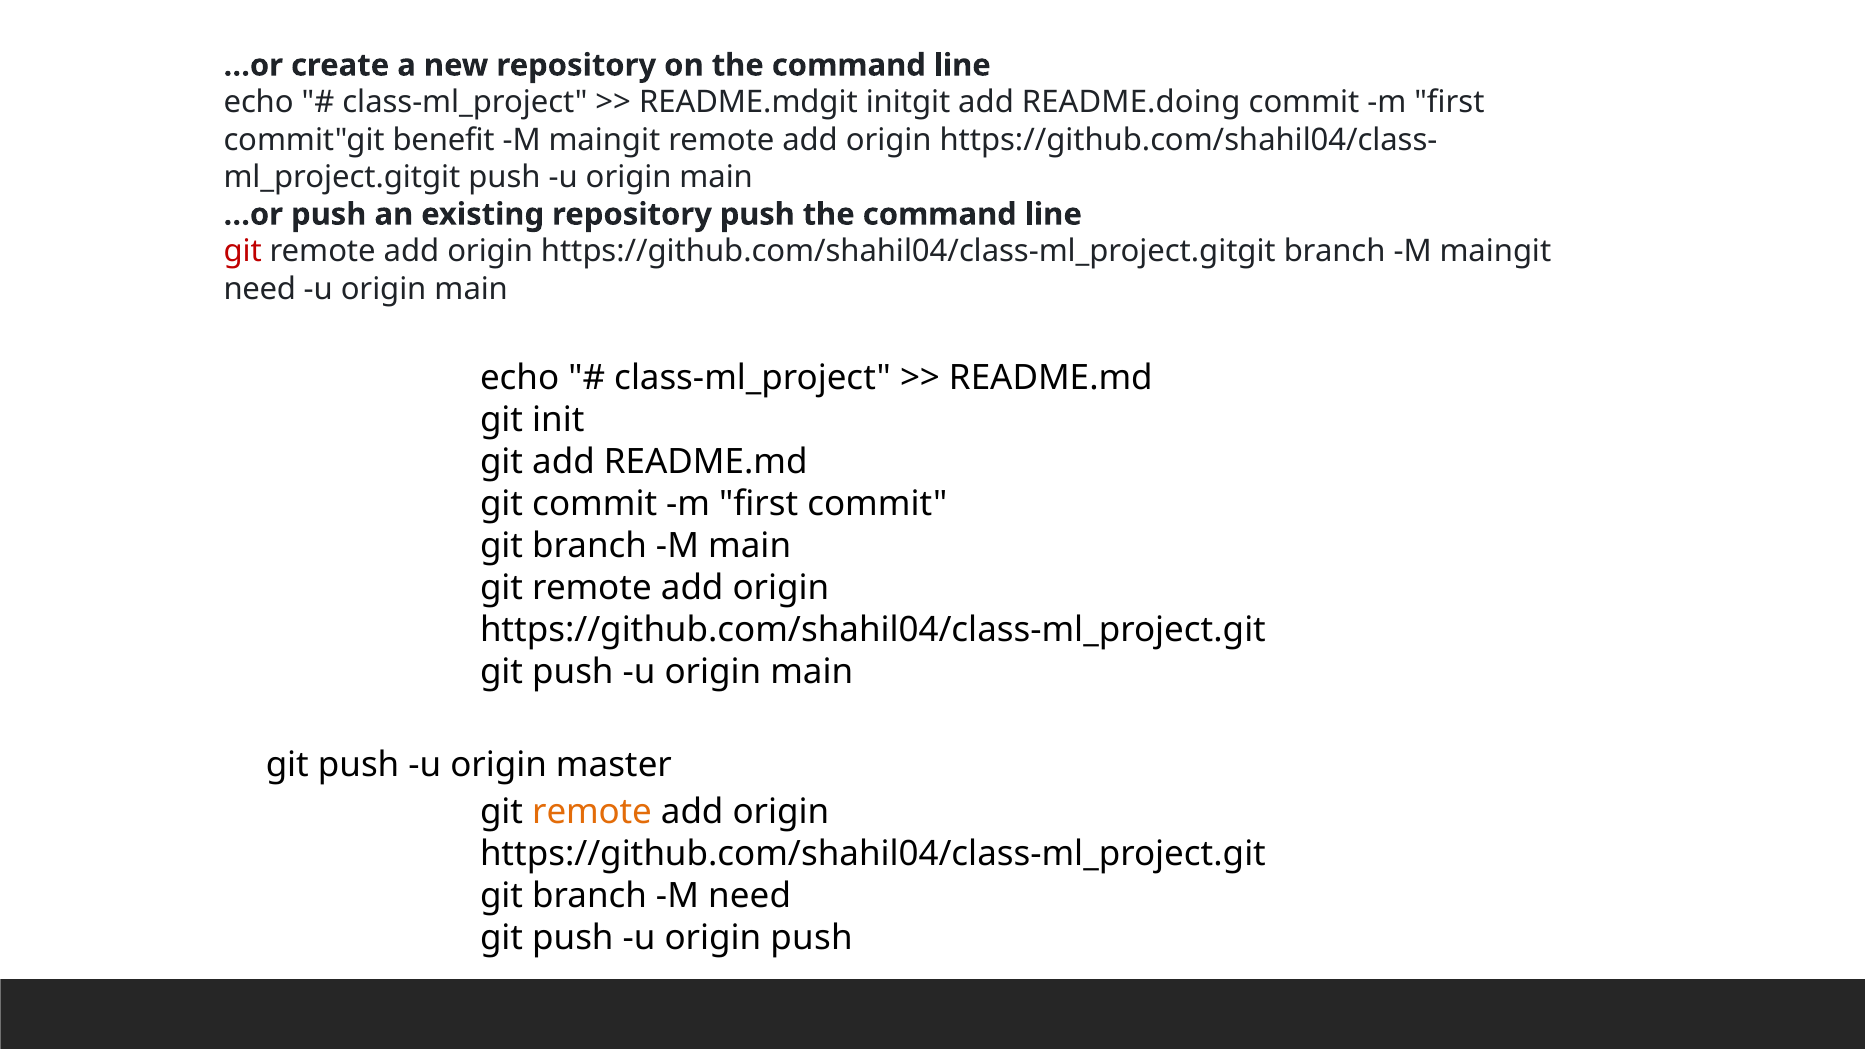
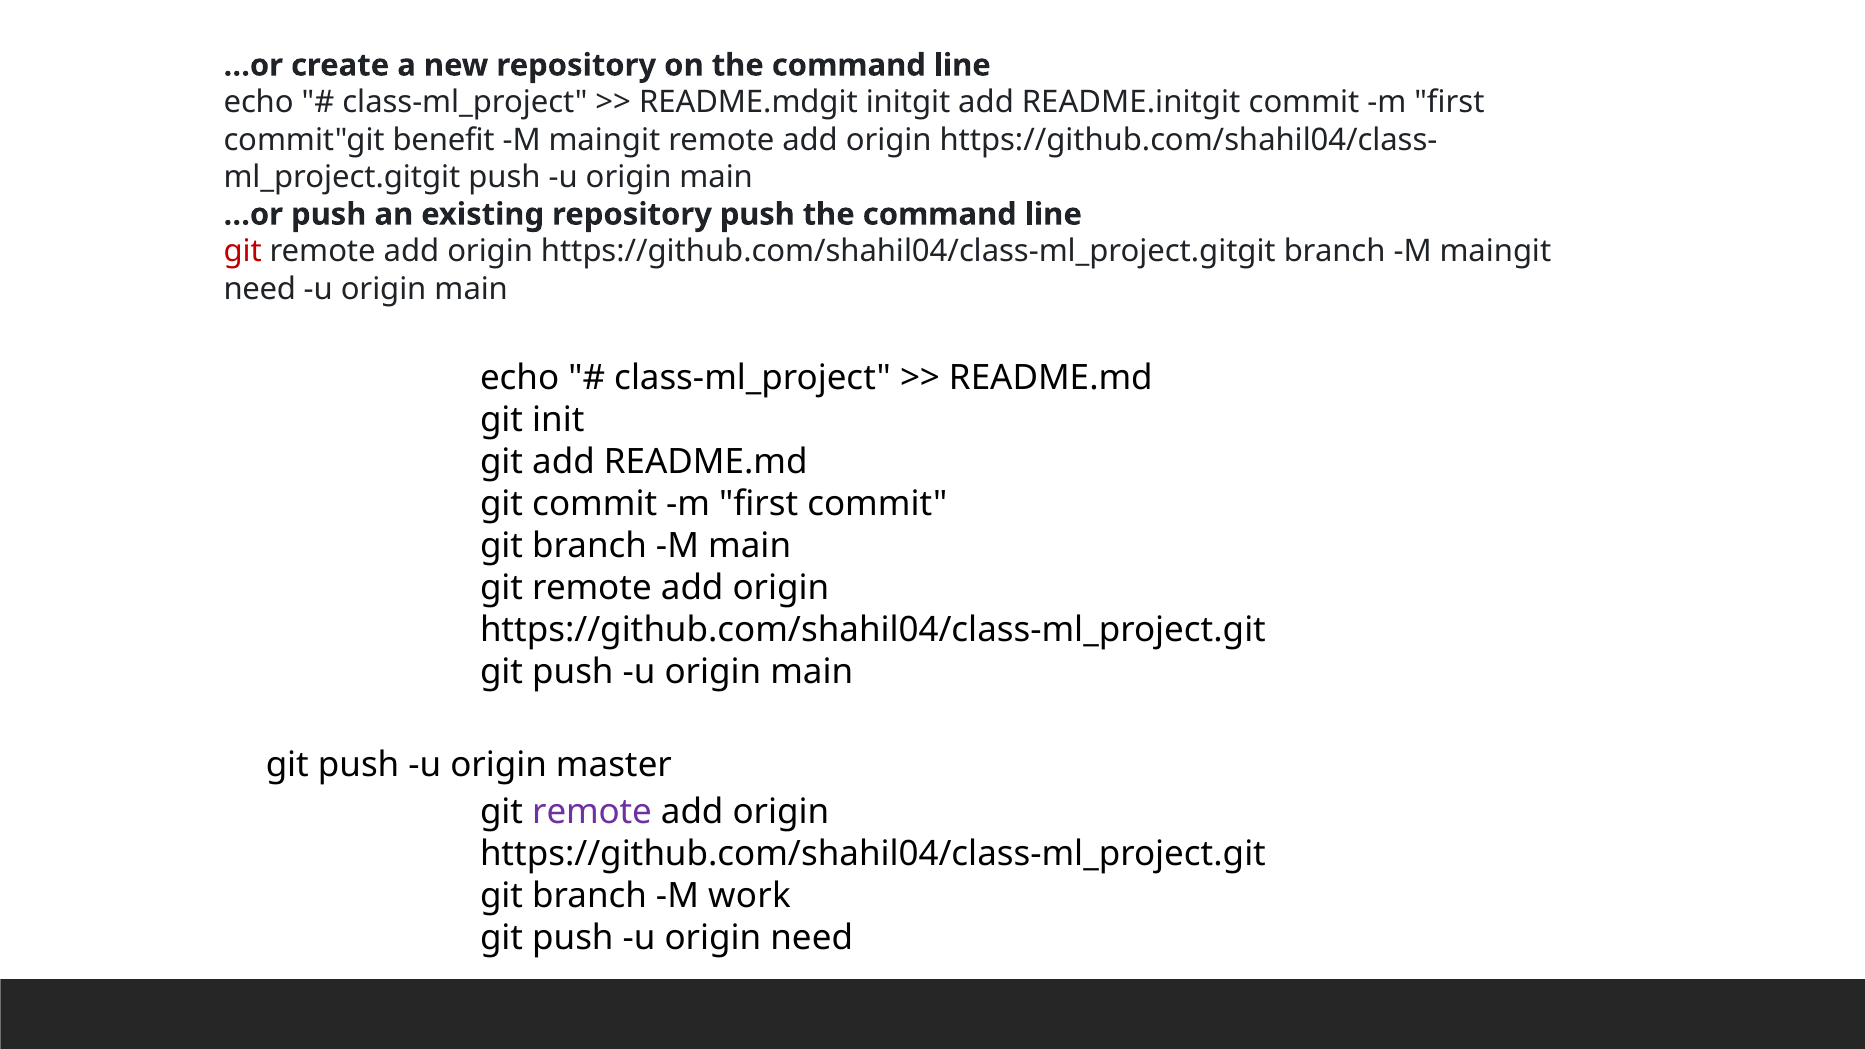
README.doing: README.doing -> README.initgit
remote at (592, 812) colour: orange -> purple
M need: need -> work
origin push: push -> need
